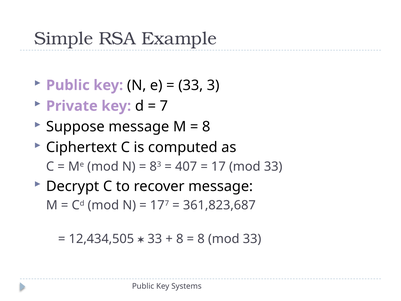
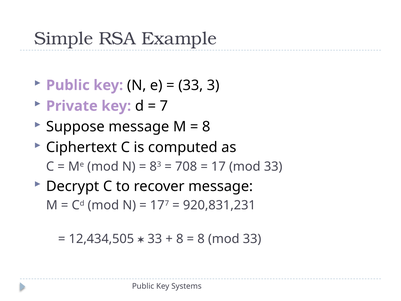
407: 407 -> 708
361,823,687: 361,823,687 -> 920,831,231
